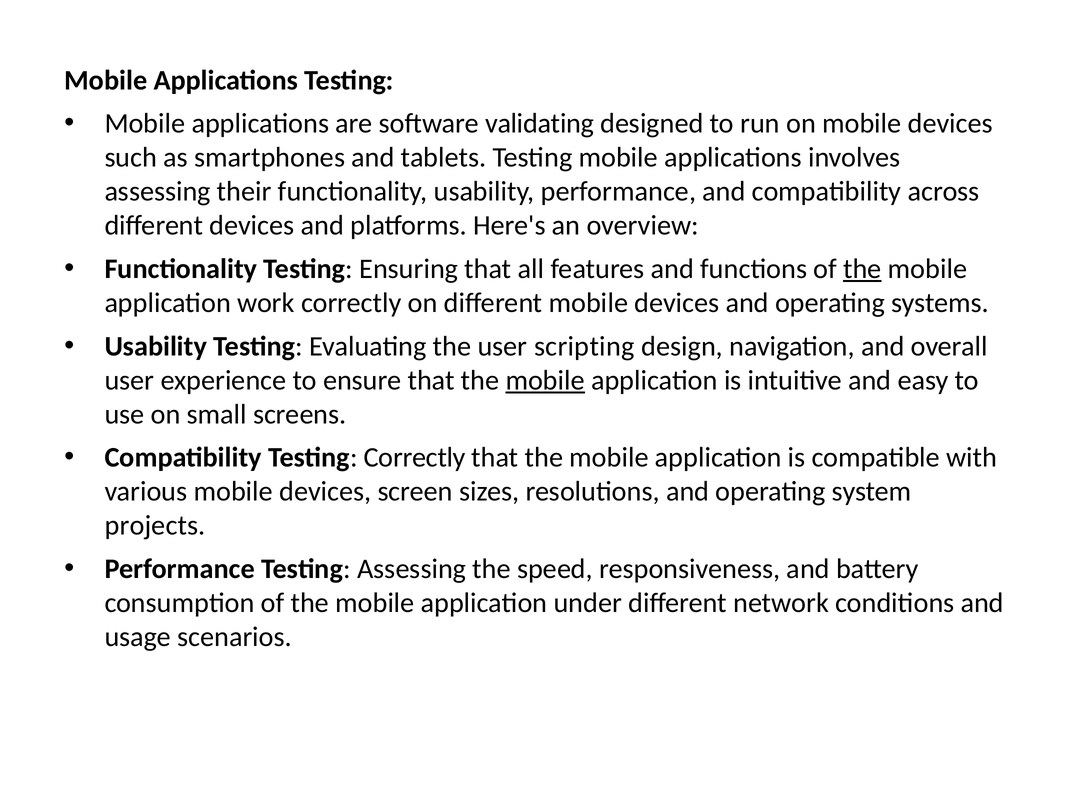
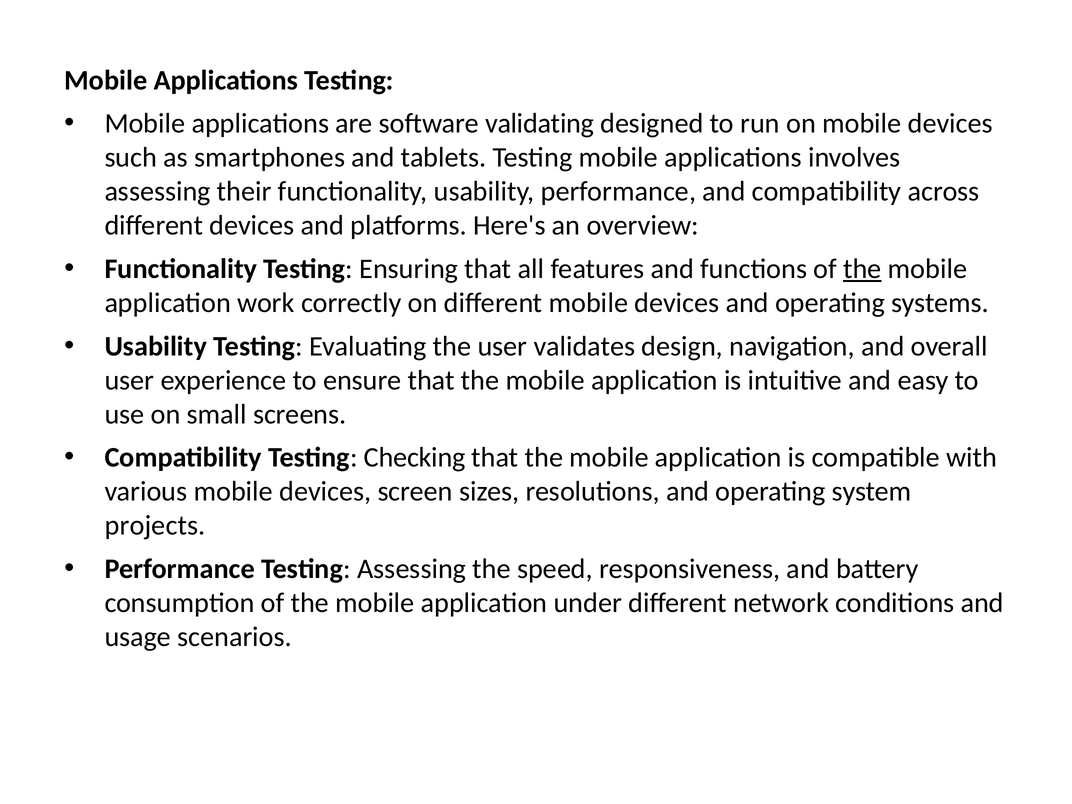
scripting: scripting -> validates
mobile at (545, 380) underline: present -> none
Testing Correctly: Correctly -> Checking
